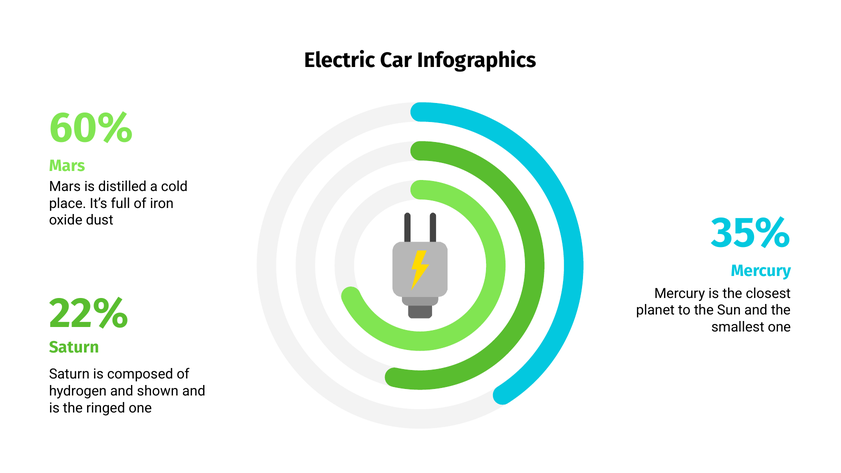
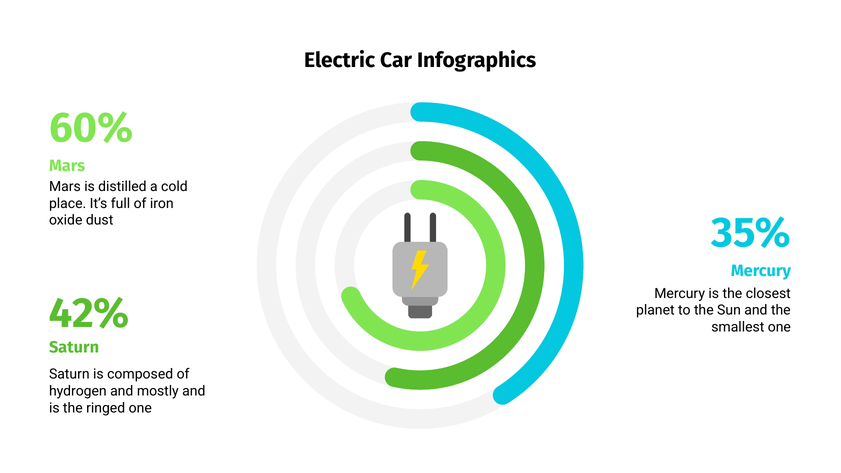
22%: 22% -> 42%
shown: shown -> mostly
